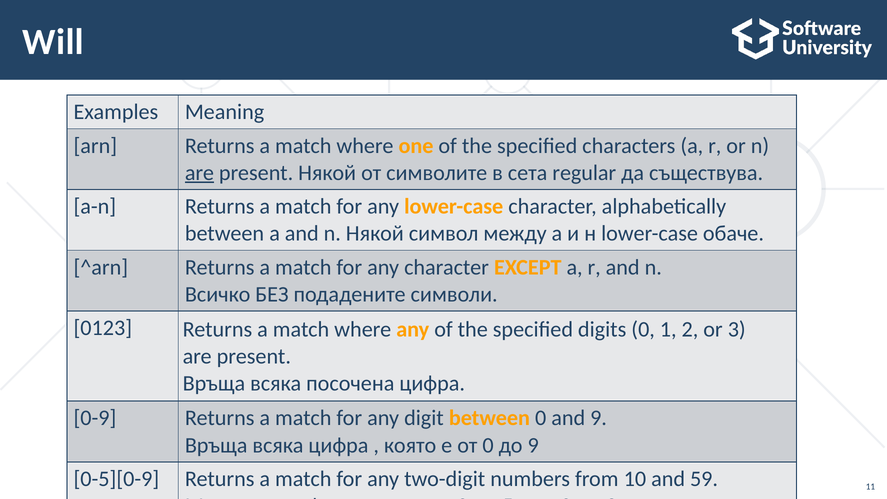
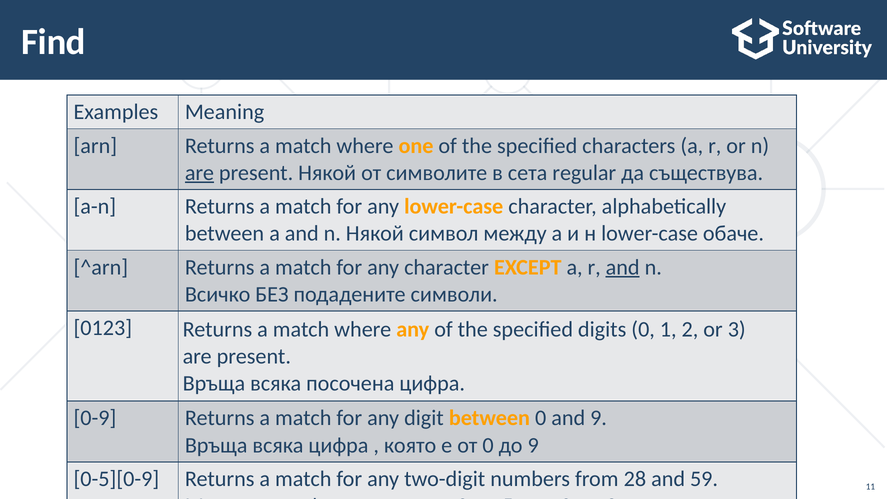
Will: Will -> Find
and at (623, 267) underline: none -> present
10: 10 -> 28
